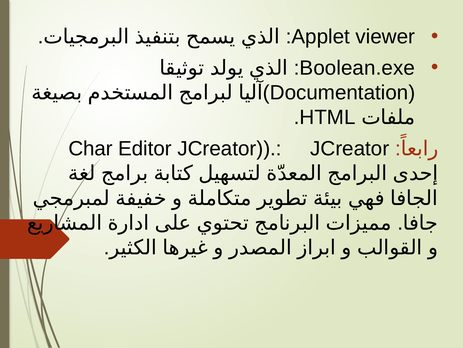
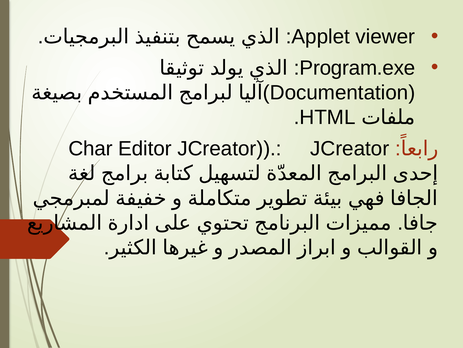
Boolean.exe: Boolean.exe -> Program.exe
